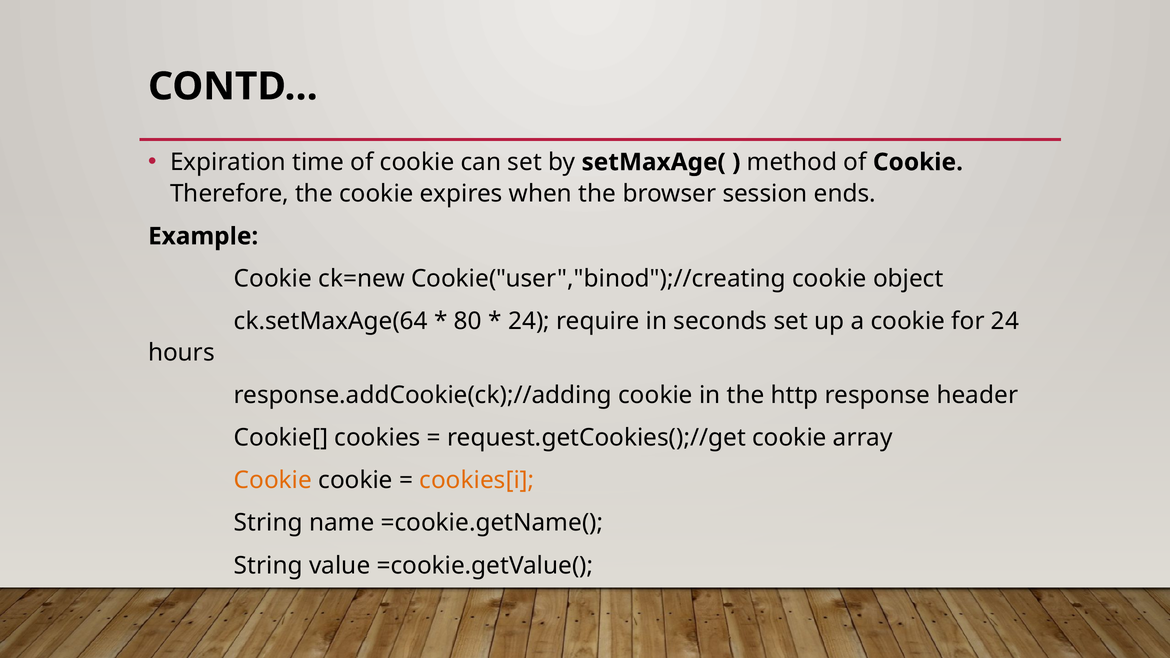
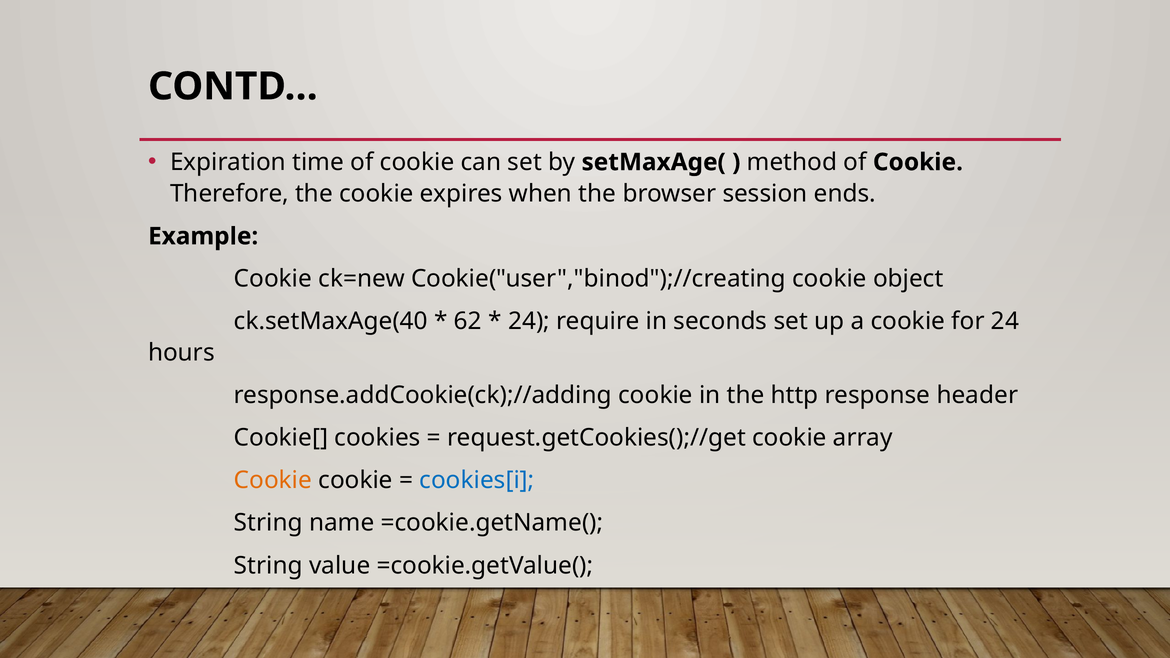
ck.setMaxAge(64: ck.setMaxAge(64 -> ck.setMaxAge(40
80: 80 -> 62
cookies[i colour: orange -> blue
